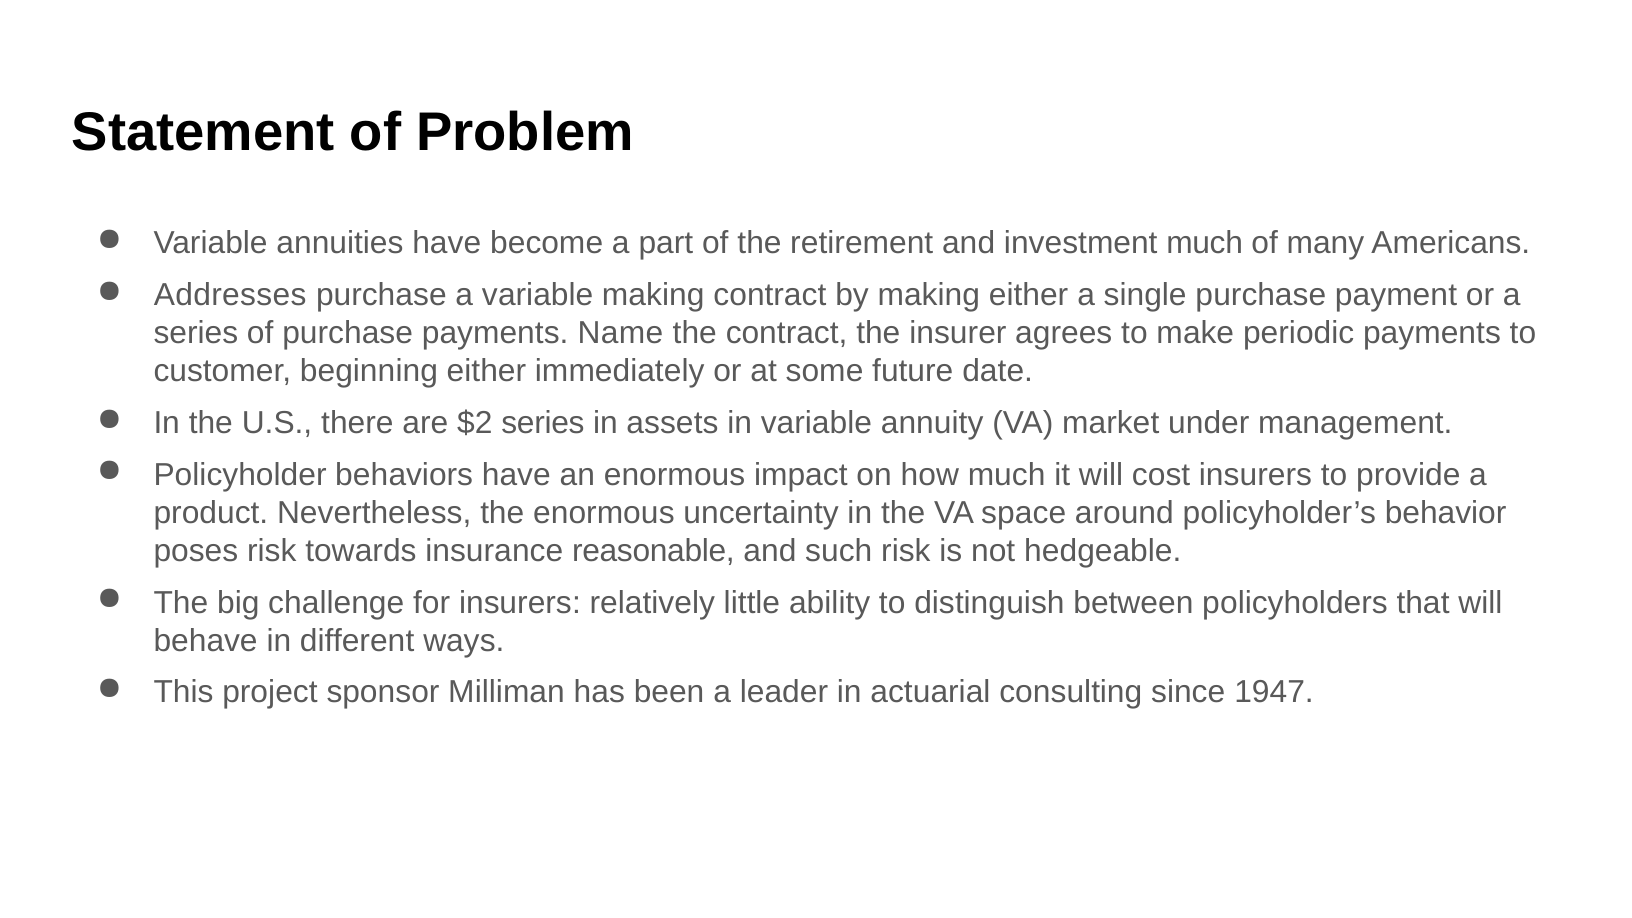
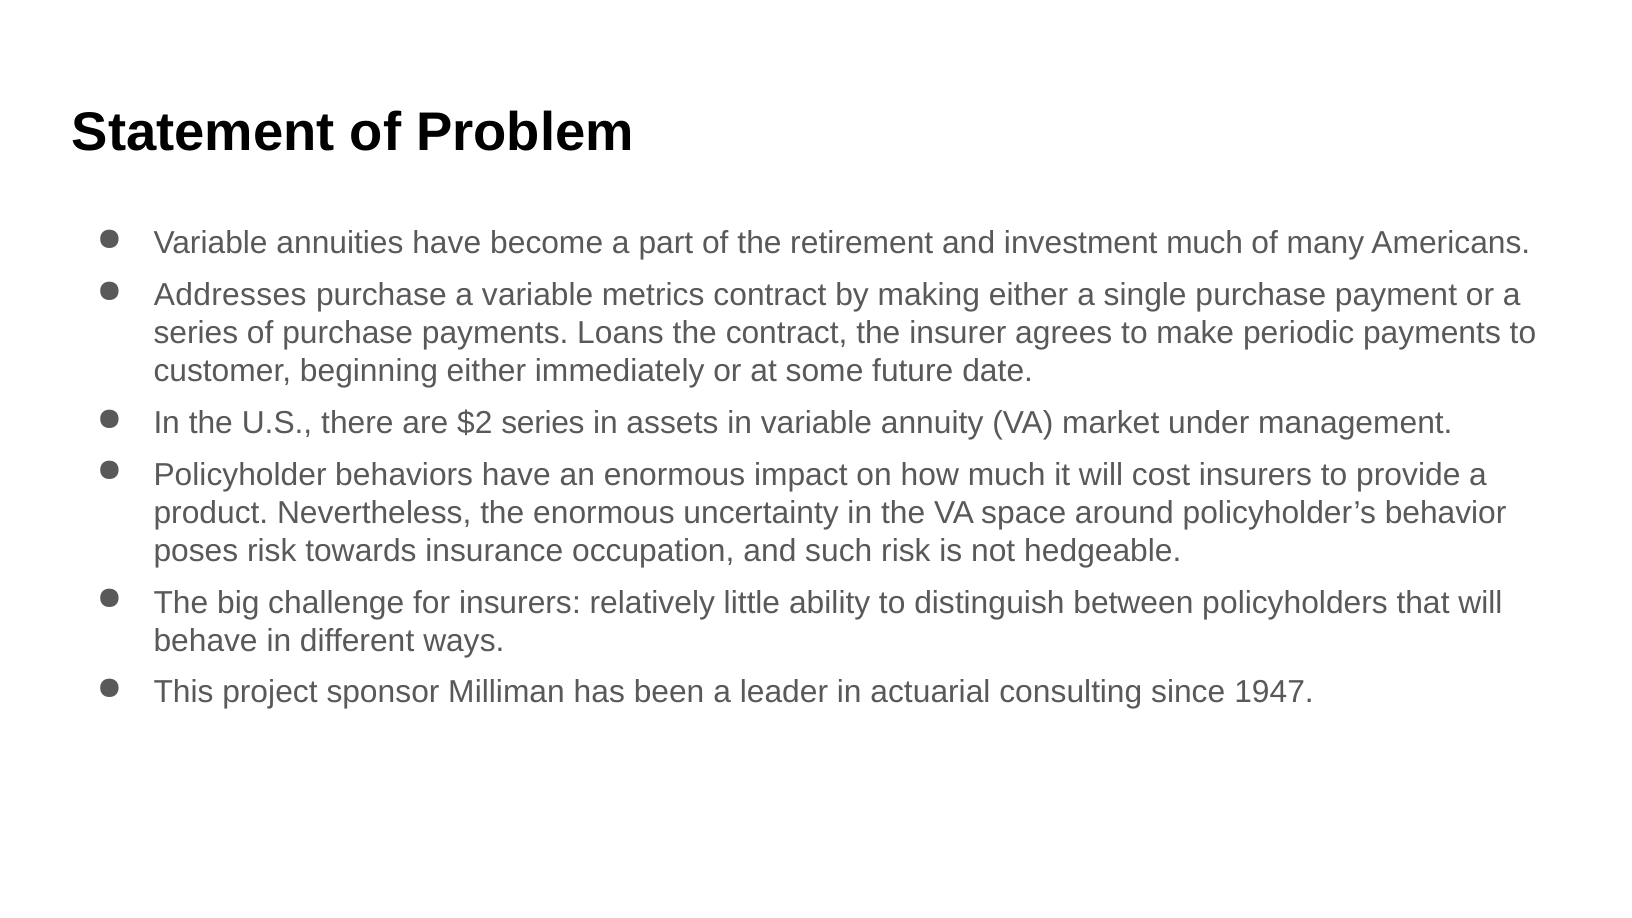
variable making: making -> metrics
Name: Name -> Loans
reasonable: reasonable -> occupation
